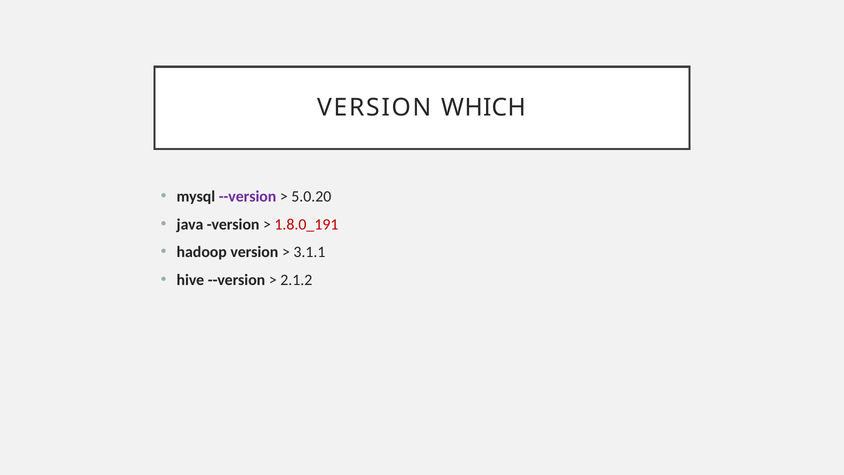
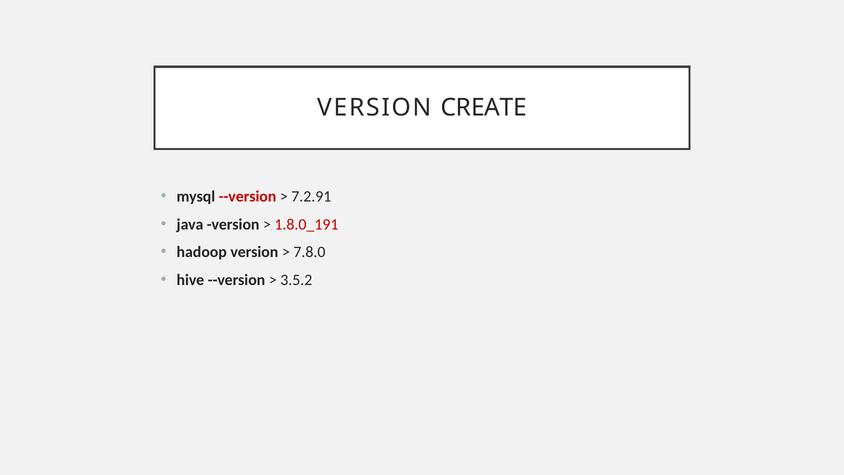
WHICH: WHICH -> CREATE
--version at (248, 196) colour: purple -> red
5.0.20: 5.0.20 -> 7.2.91
3.1.1: 3.1.1 -> 7.8.0
2.1.2: 2.1.2 -> 3.5.2
